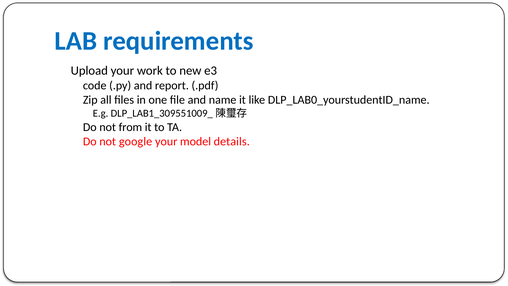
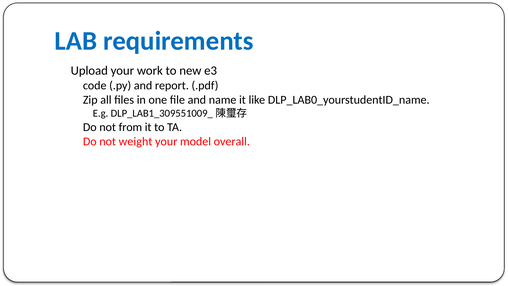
google: google -> weight
details: details -> overall
